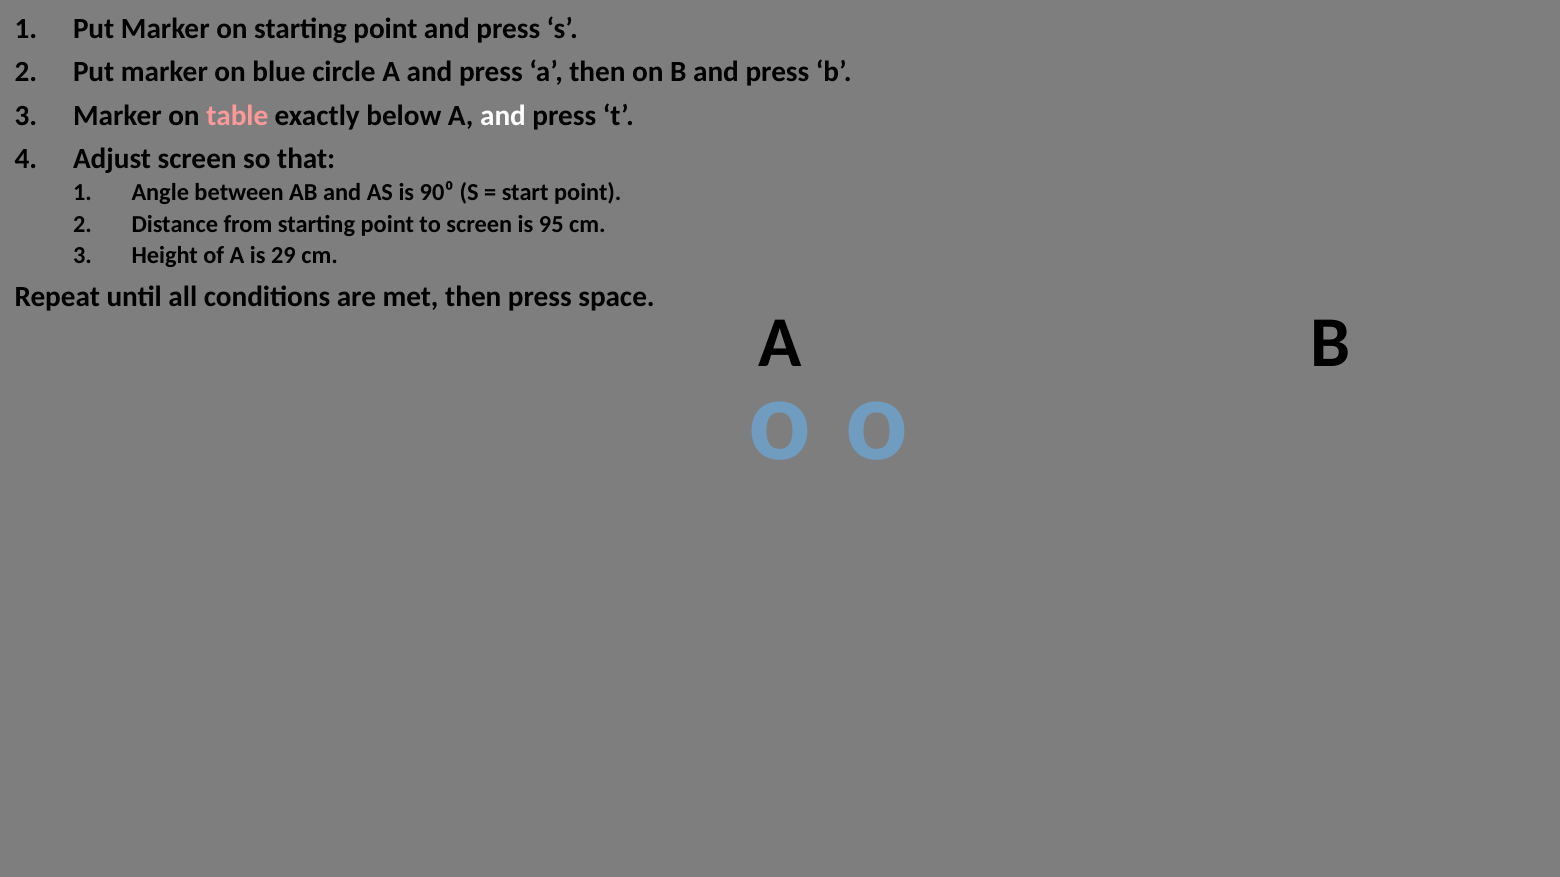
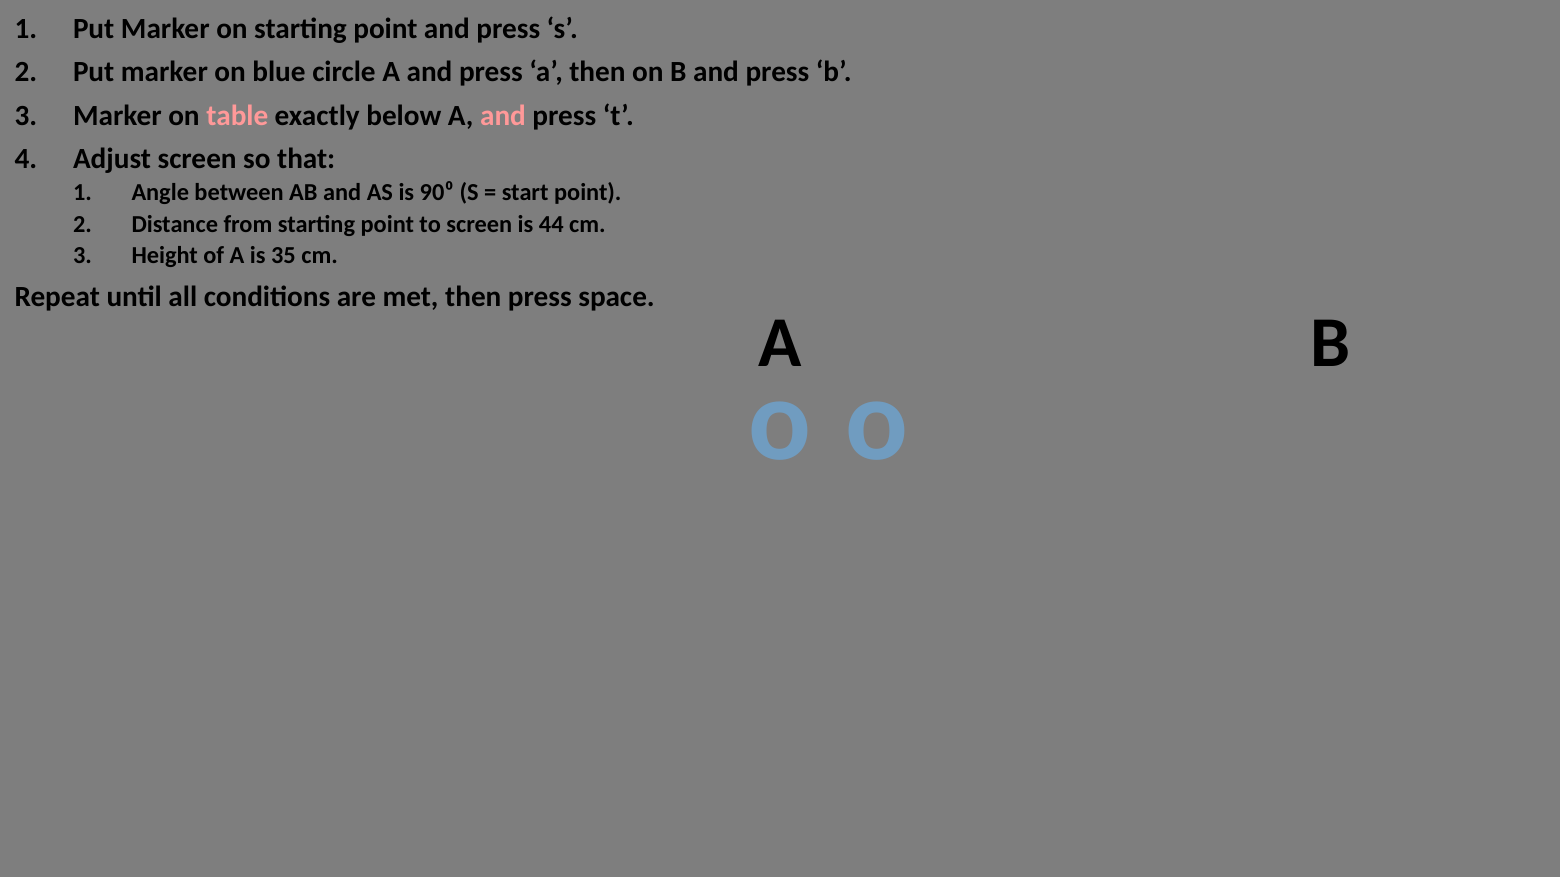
and at (503, 115) colour: white -> pink
95: 95 -> 44
29: 29 -> 35
